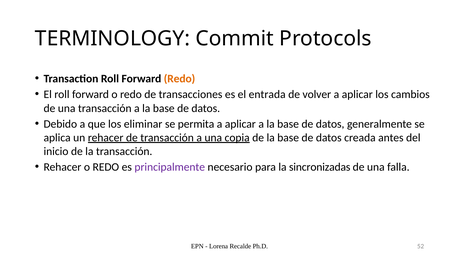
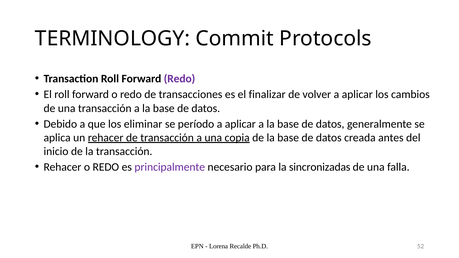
Redo at (180, 79) colour: orange -> purple
entrada: entrada -> finalizar
permita: permita -> período
